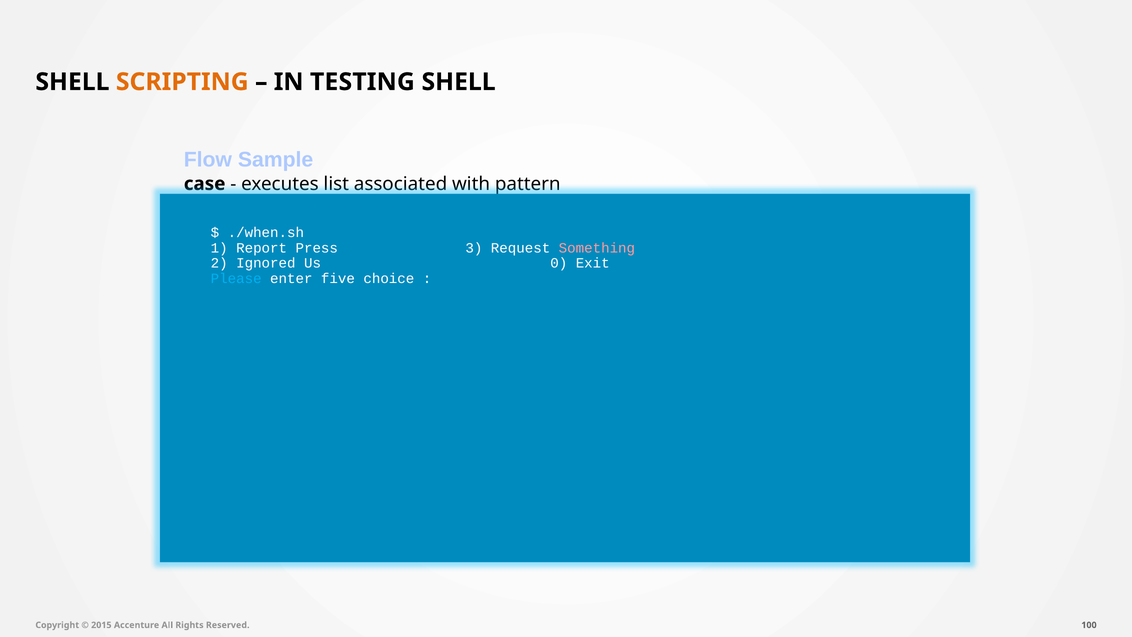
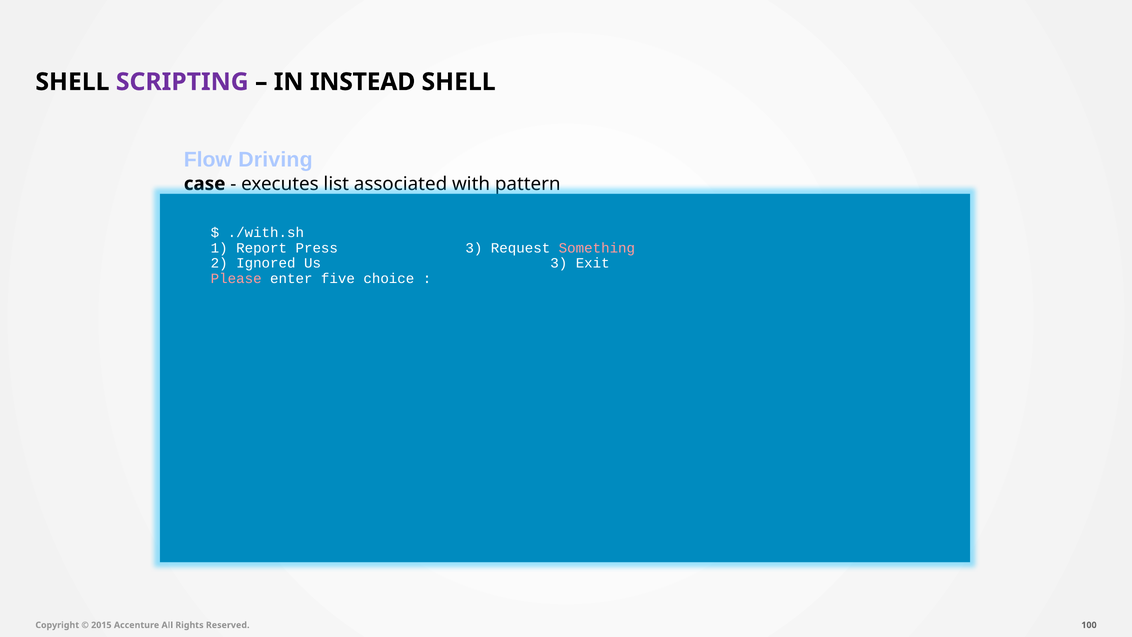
SCRIPTING colour: orange -> purple
TESTING: TESTING -> INSTEAD
Sample: Sample -> Driving
./when.sh: ./when.sh -> ./with.sh
Us 0: 0 -> 3
Please colour: light blue -> pink
